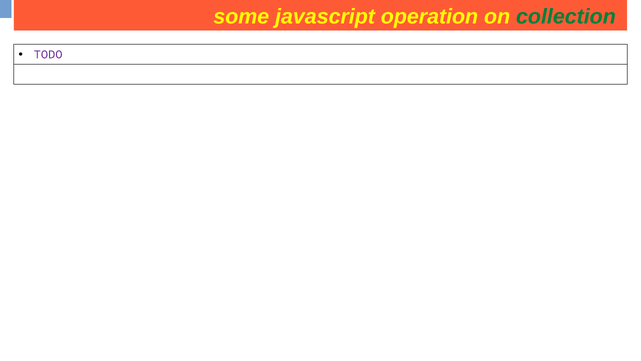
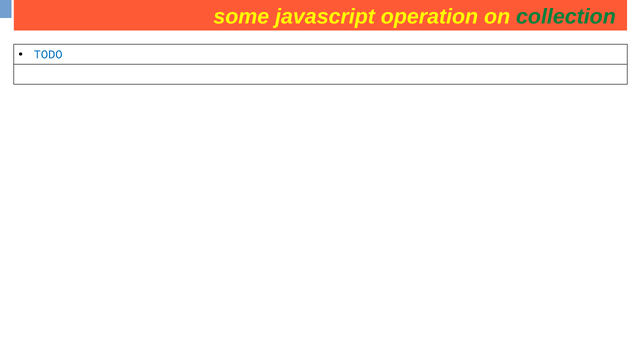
TODO colour: purple -> blue
